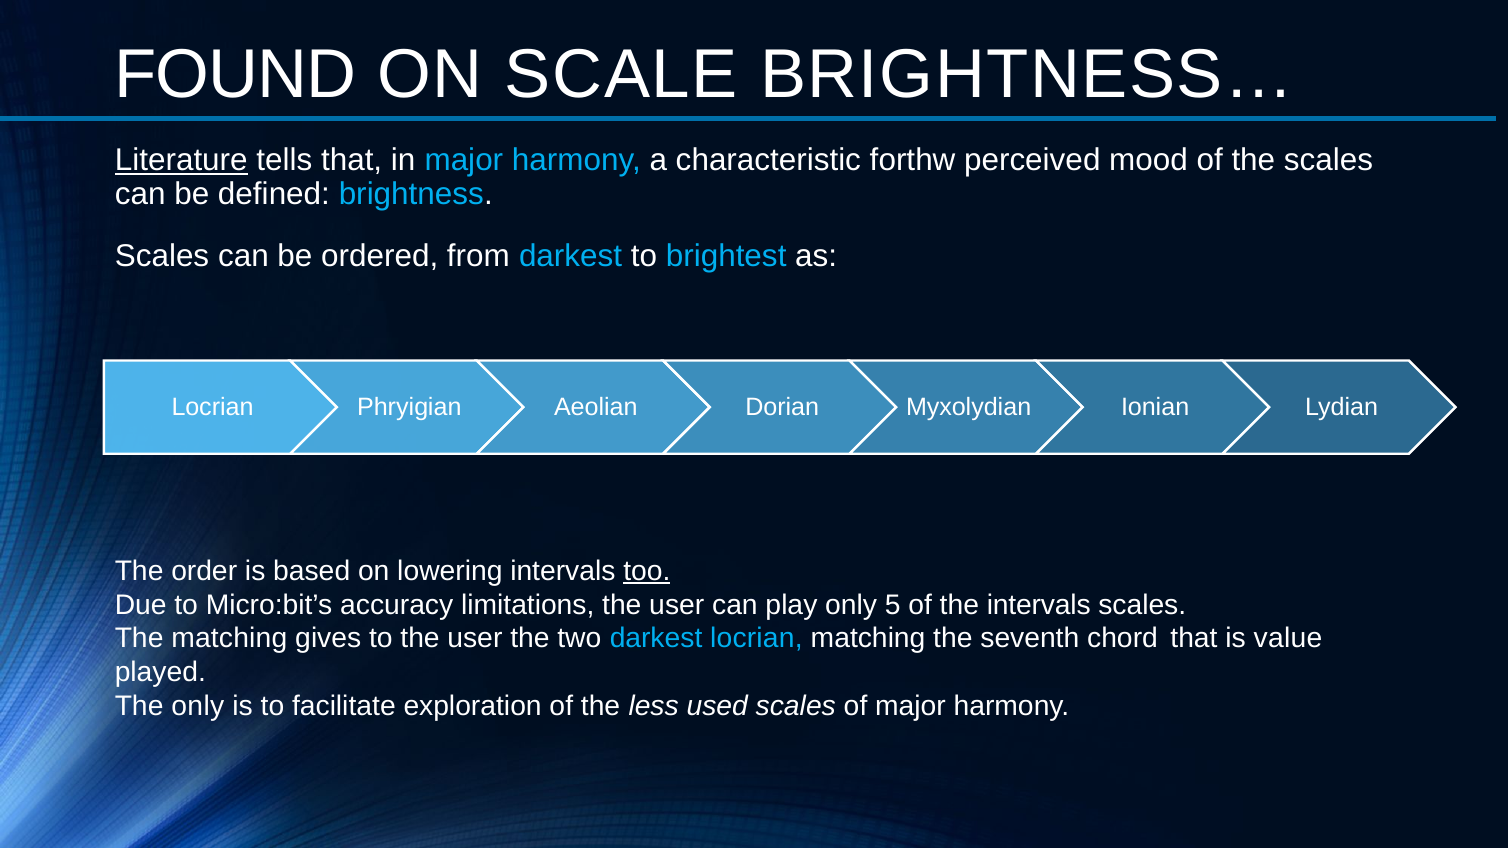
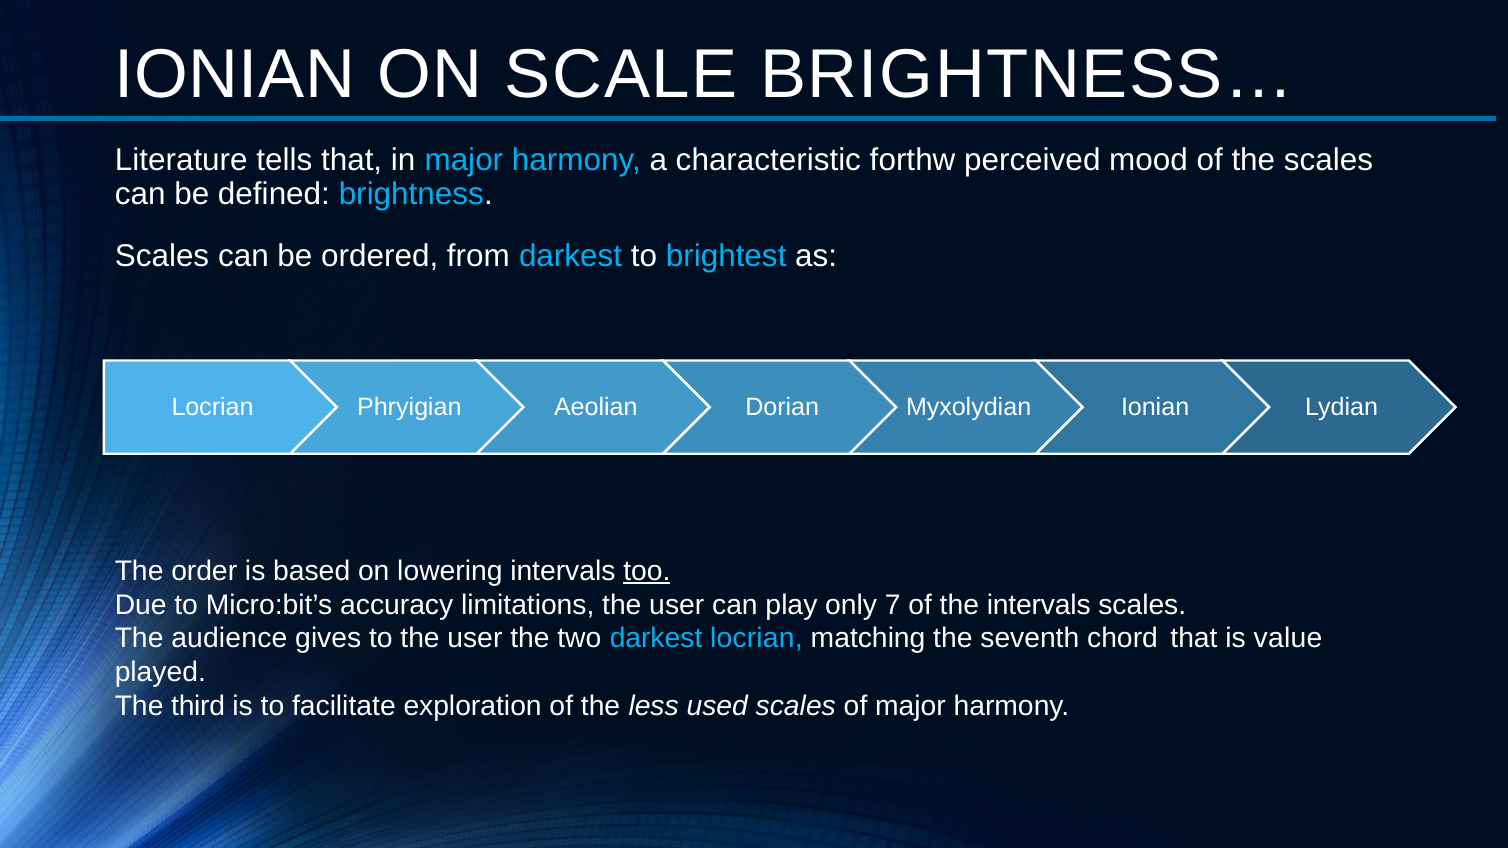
FOUND at (235, 75): FOUND -> IONIAN
Literature underline: present -> none
5: 5 -> 7
The matching: matching -> audience
The only: only -> third
